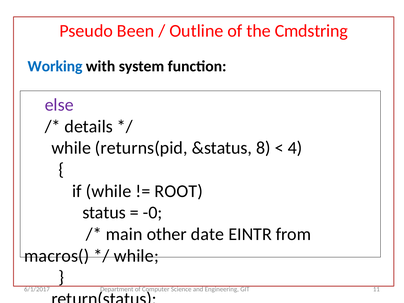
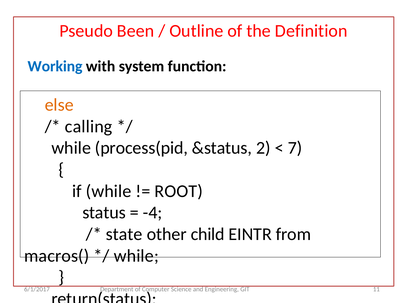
Cmdstring: Cmdstring -> Definition
else colour: purple -> orange
details: details -> calling
returns(pid: returns(pid -> process(pid
8: 8 -> 2
4: 4 -> 7
-0: -0 -> -4
main: main -> state
date: date -> child
